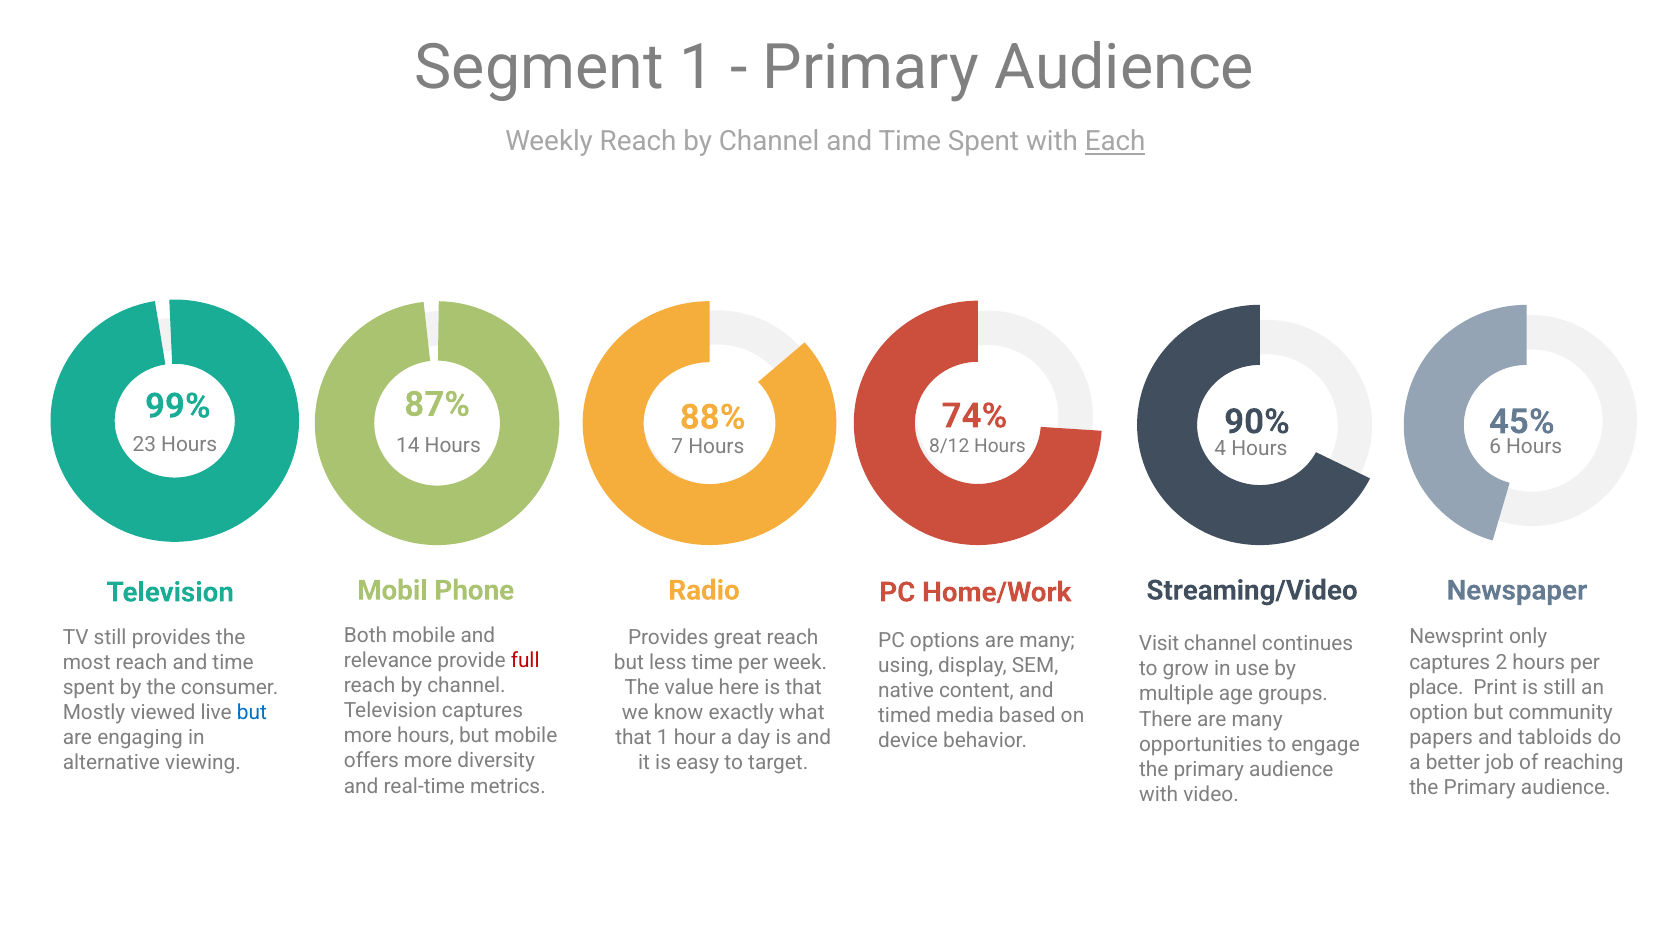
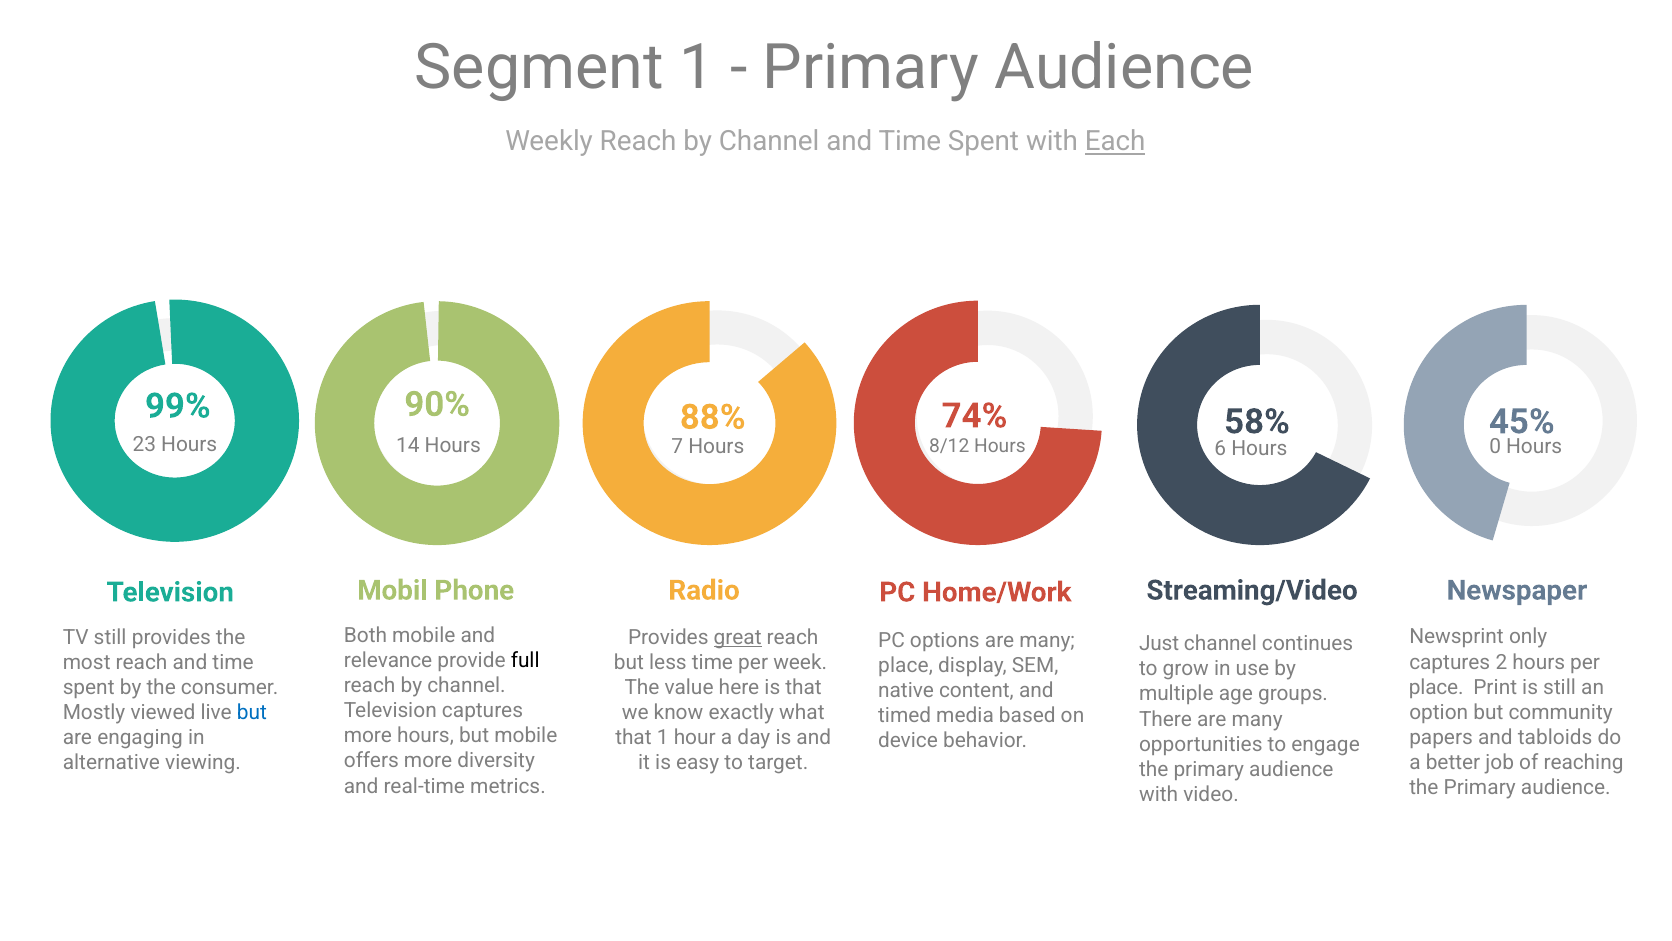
87%: 87% -> 90%
90%: 90% -> 58%
4: 4 -> 6
6: 6 -> 0
great underline: none -> present
Visit: Visit -> Just
full colour: red -> black
using at (906, 665): using -> place
